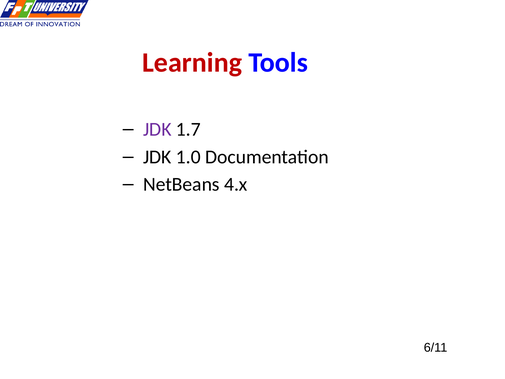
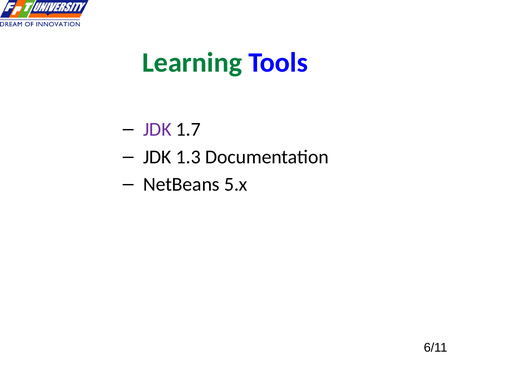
Learning colour: red -> green
1.0: 1.0 -> 1.3
4.x: 4.x -> 5.x
